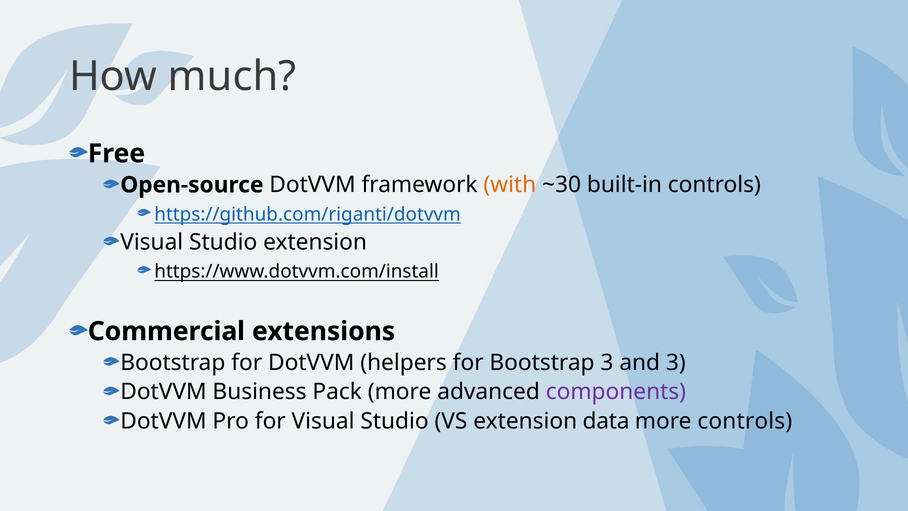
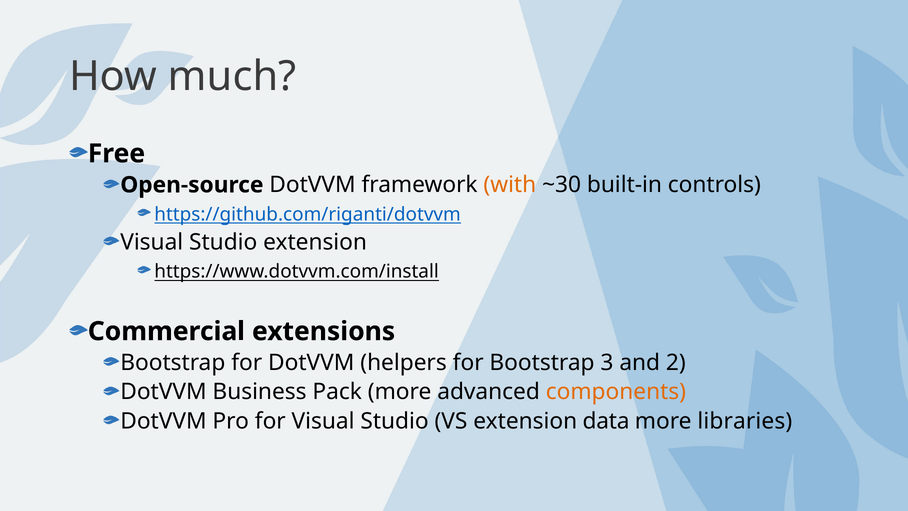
and 3: 3 -> 2
components colour: purple -> orange
more controls: controls -> libraries
